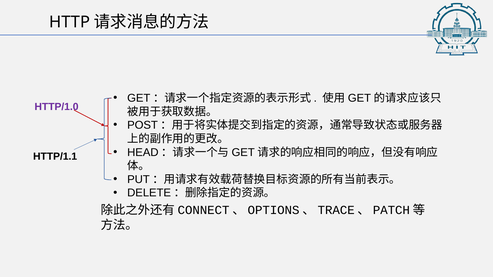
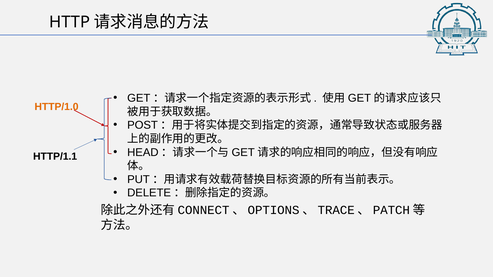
HTTP/1.0 colour: purple -> orange
